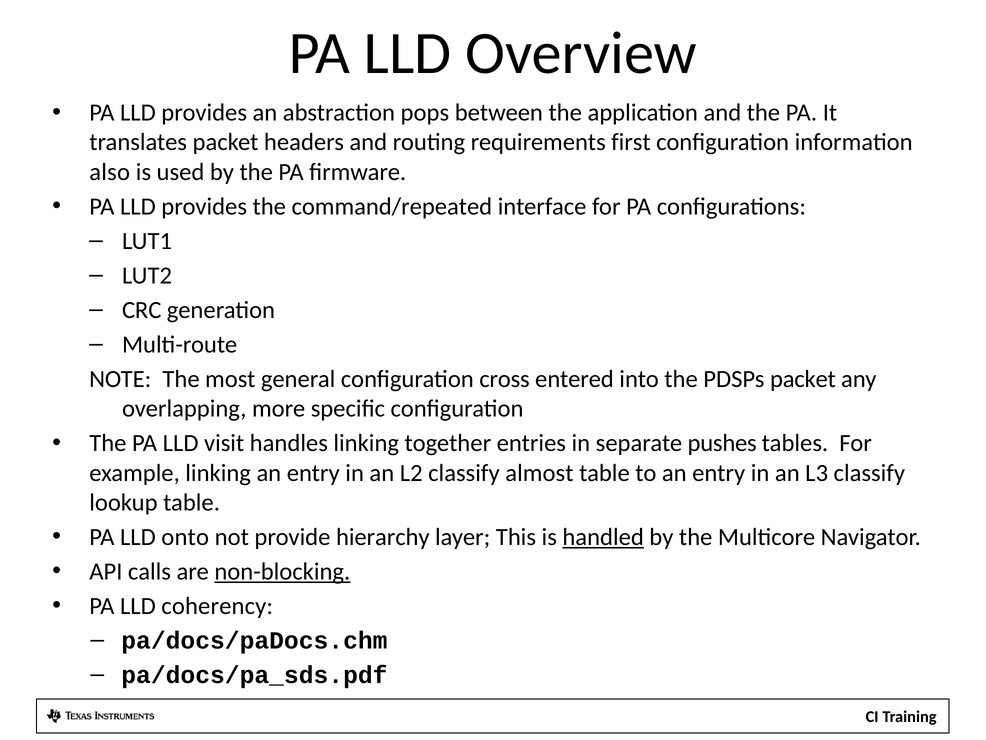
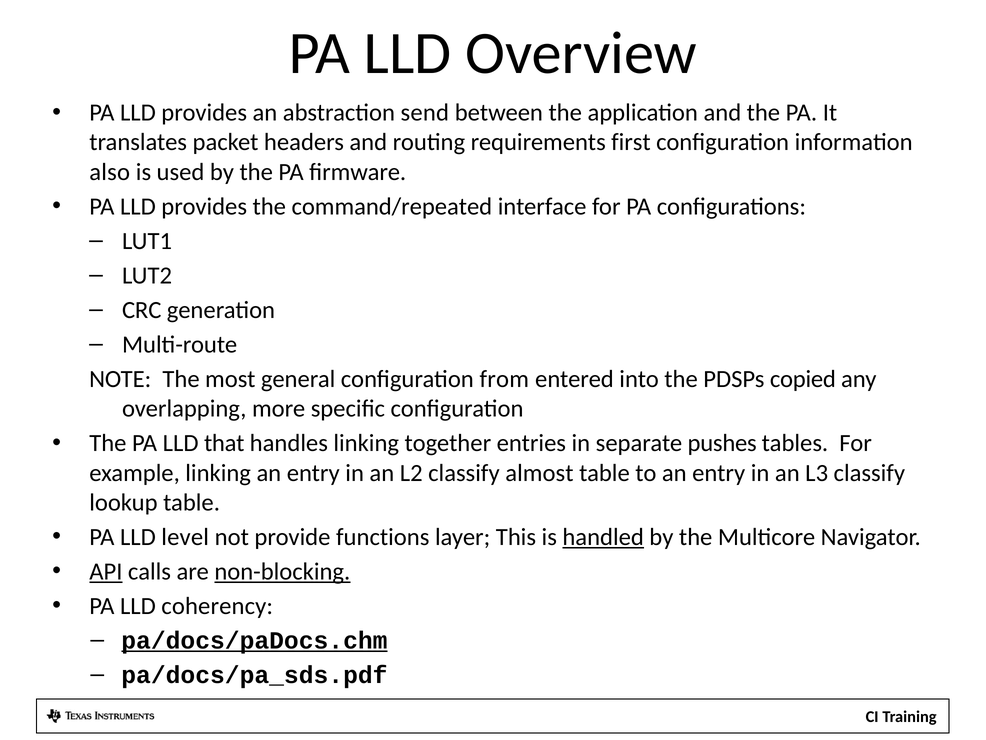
pops: pops -> send
cross: cross -> from
PDSPs packet: packet -> copied
visit: visit -> that
onto: onto -> level
hierarchy: hierarchy -> functions
API underline: none -> present
pa/docs/paDocs.chm underline: none -> present
